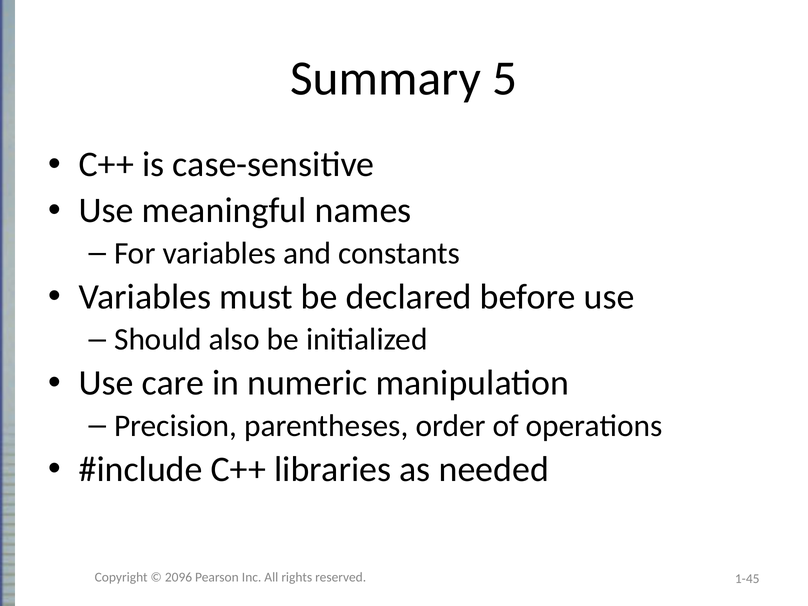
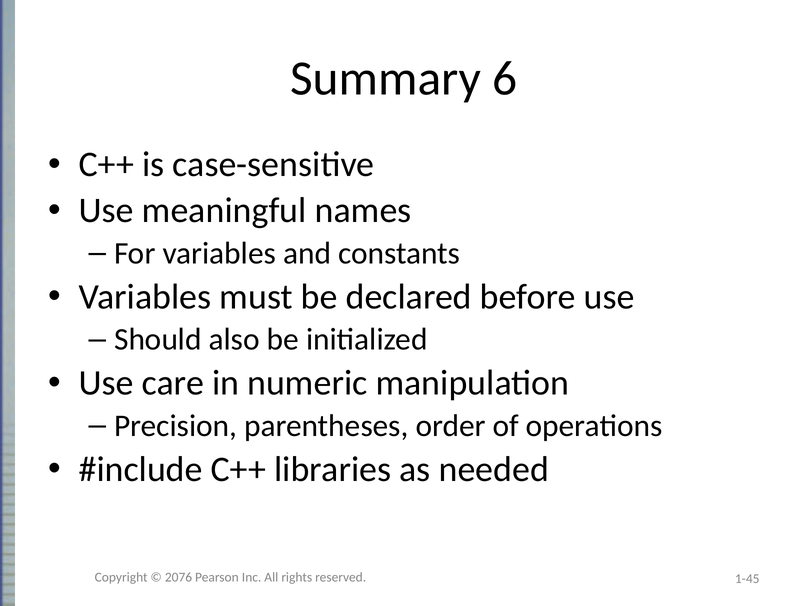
5: 5 -> 6
2096: 2096 -> 2076
